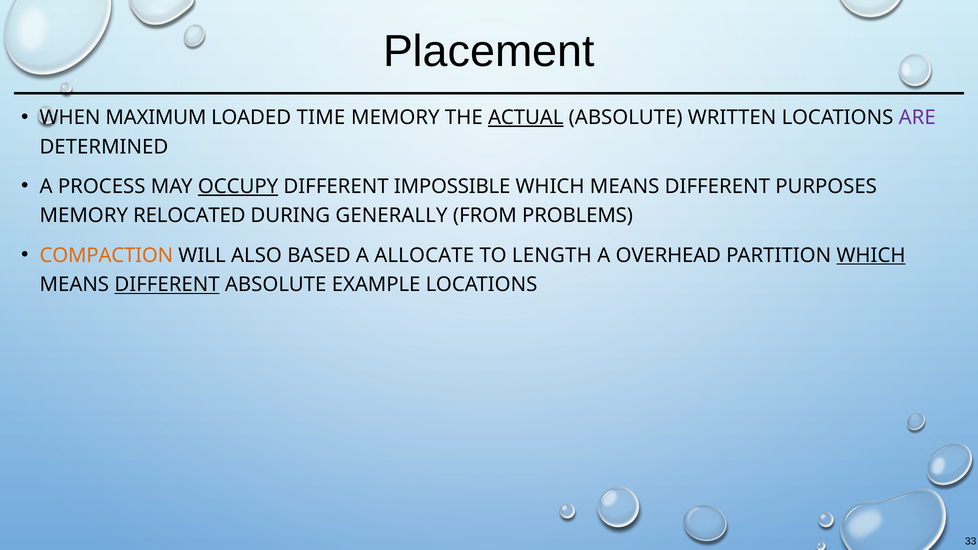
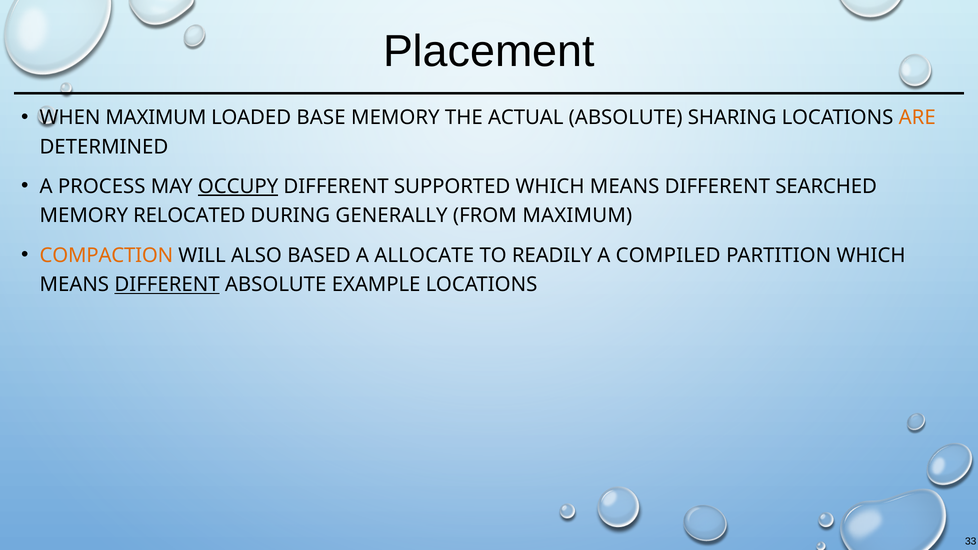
TIME: TIME -> BASE
ACTUAL underline: present -> none
WRITTEN: WRITTEN -> SHARING
ARE colour: purple -> orange
IMPOSSIBLE: IMPOSSIBLE -> SUPPORTED
PURPOSES: PURPOSES -> SEARCHED
FROM PROBLEMS: PROBLEMS -> MAXIMUM
LENGTH: LENGTH -> READILY
OVERHEAD: OVERHEAD -> COMPILED
WHICH at (871, 255) underline: present -> none
